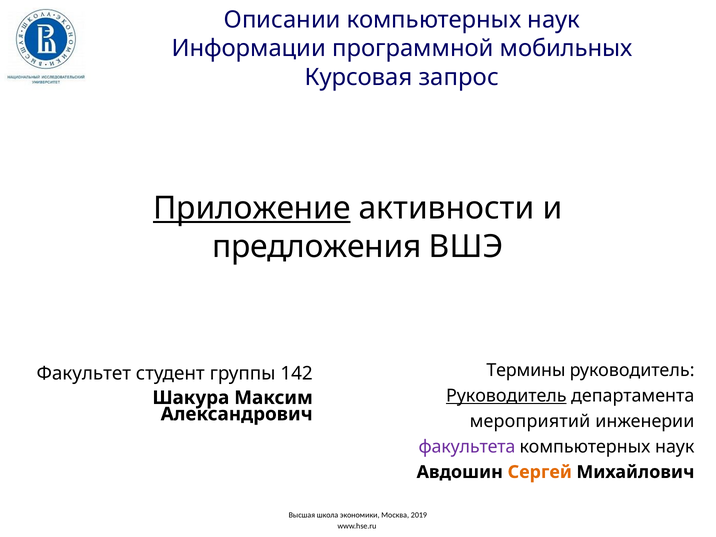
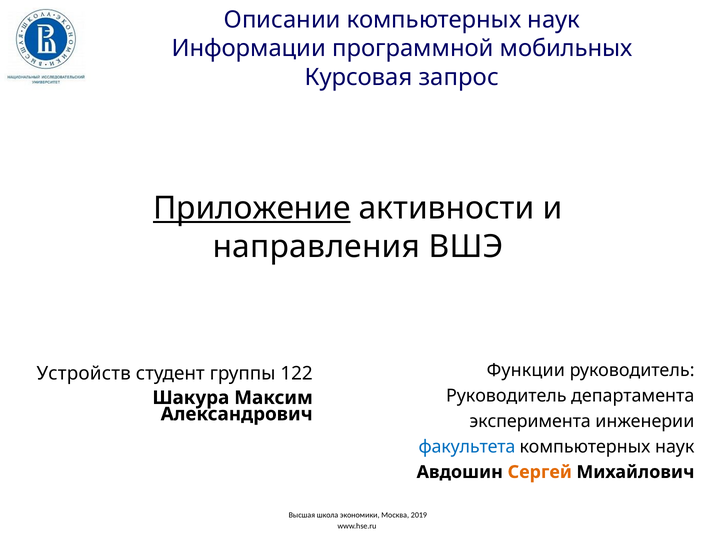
предложения: предложения -> направления
Термины: Термины -> Функции
Факультет: Факультет -> Устройств
142: 142 -> 122
Руководитель at (506, 396) underline: present -> none
мероприятий: мероприятий -> эксперимента
факультета colour: purple -> blue
